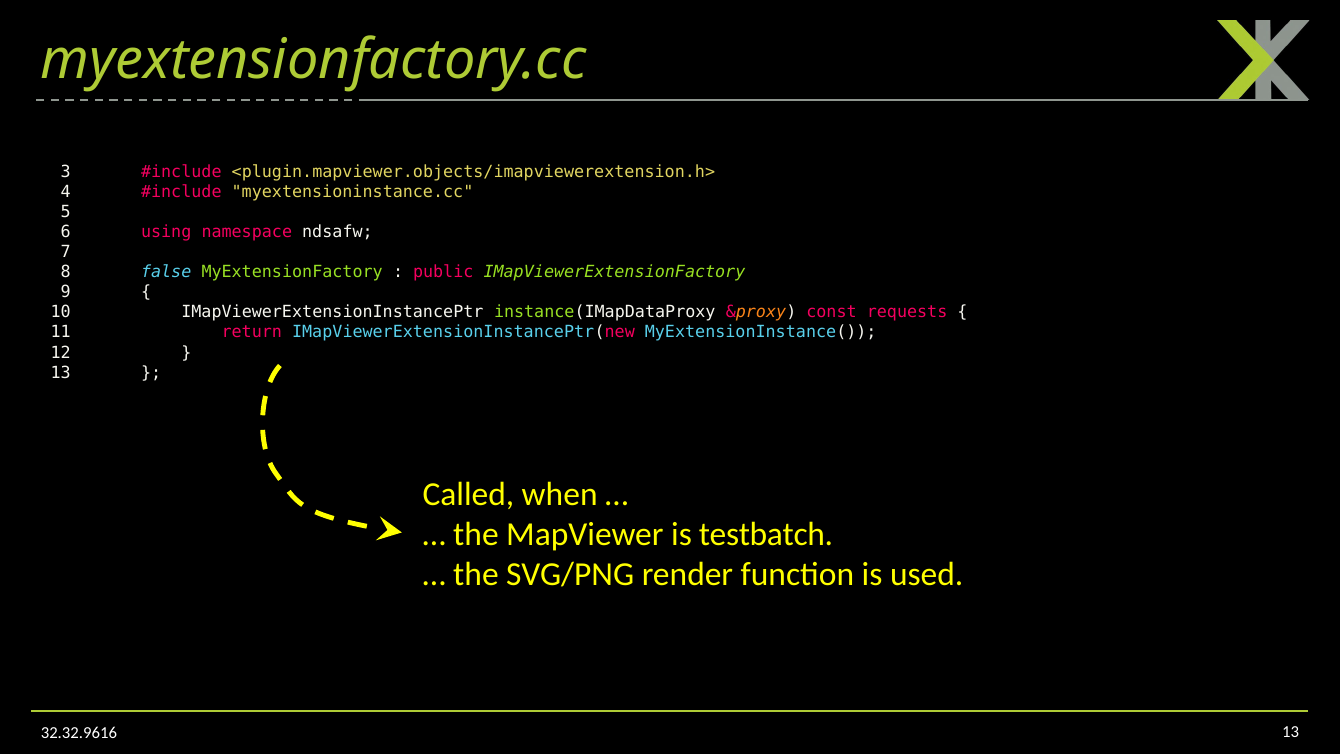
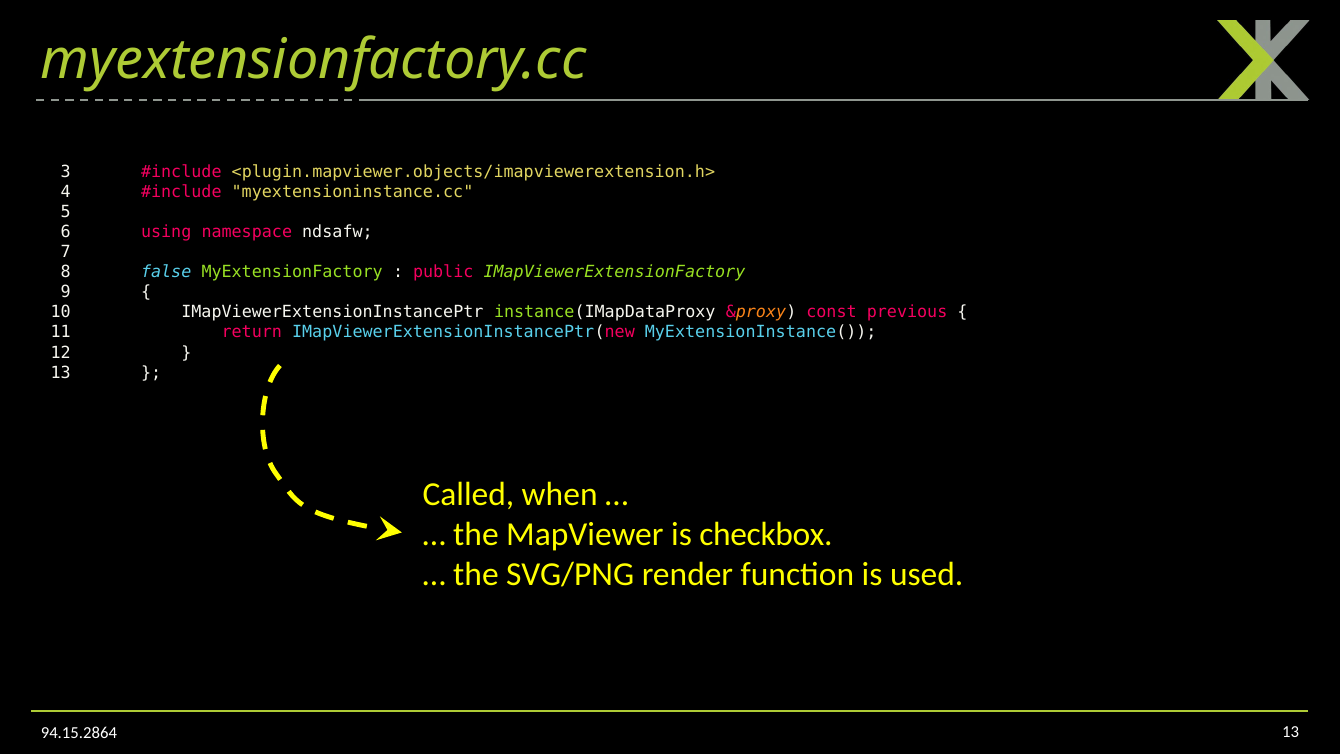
requests: requests -> previous
testbatch: testbatch -> checkbox
32.32.9616: 32.32.9616 -> 94.15.2864
